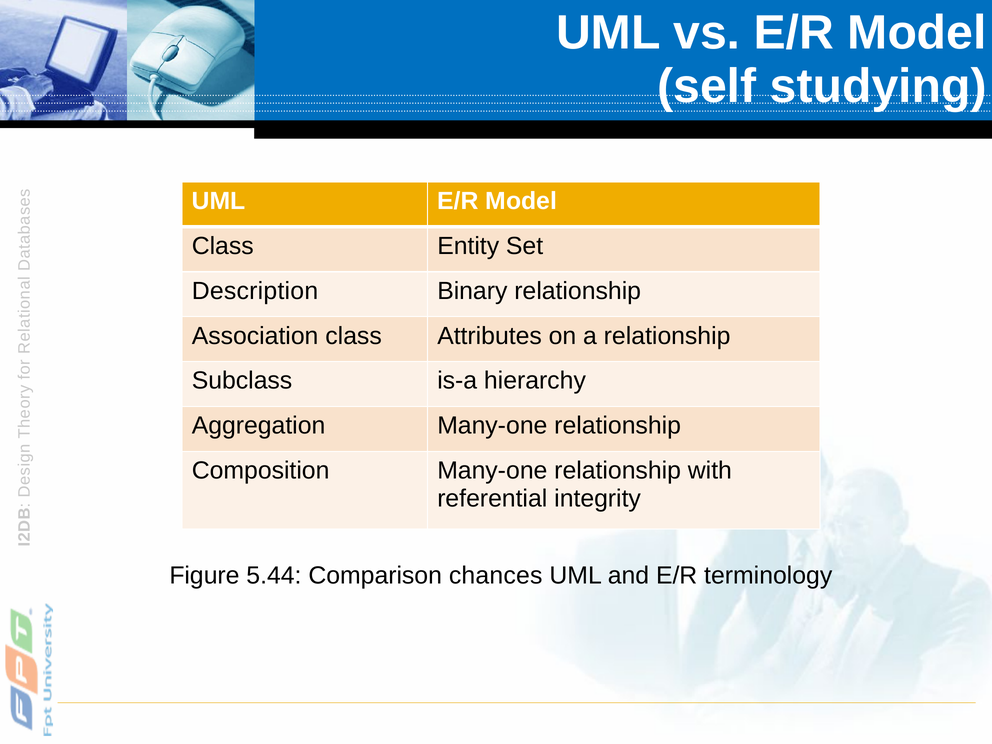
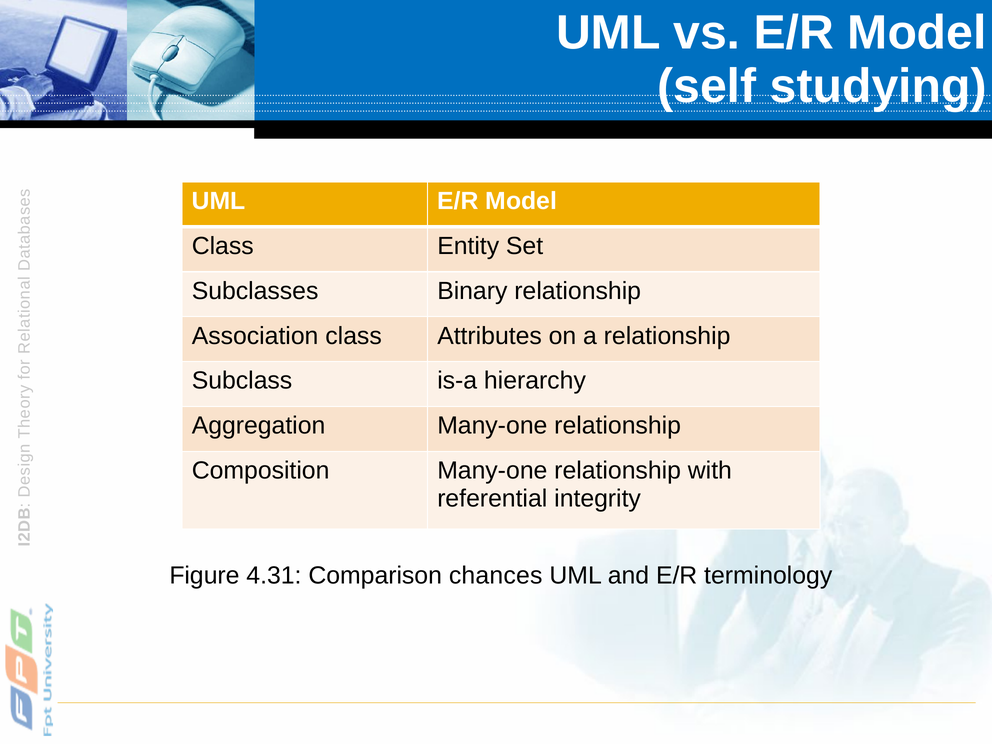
Description: Description -> Subclasses
5.44: 5.44 -> 4.31
